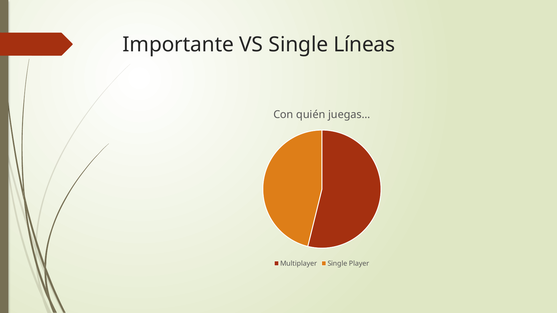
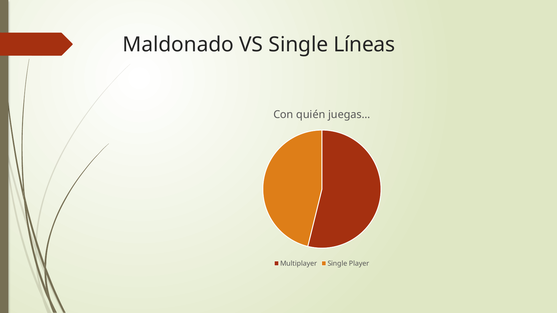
Importante: Importante -> Maldonado
